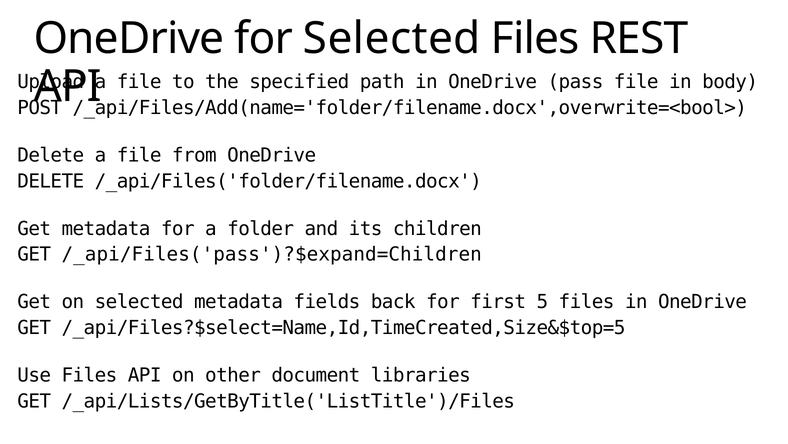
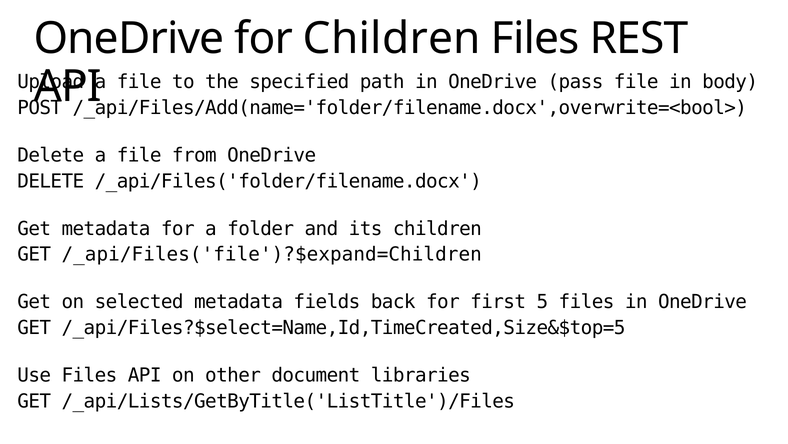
for Selected: Selected -> Children
/_api/Files('pass')?$expand=Children: /_api/Files('pass')?$expand=Children -> /_api/Files('file')?$expand=Children
